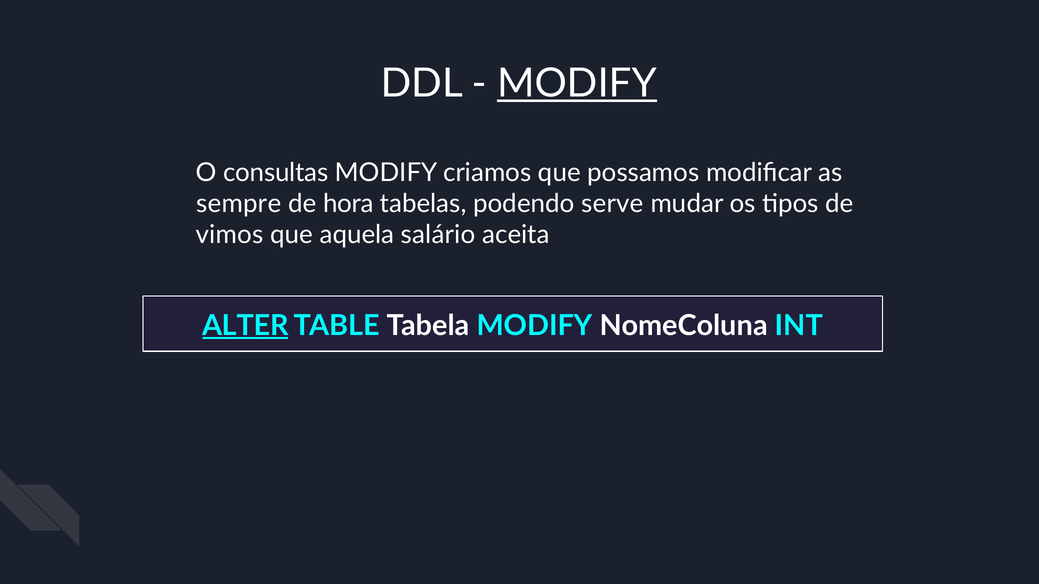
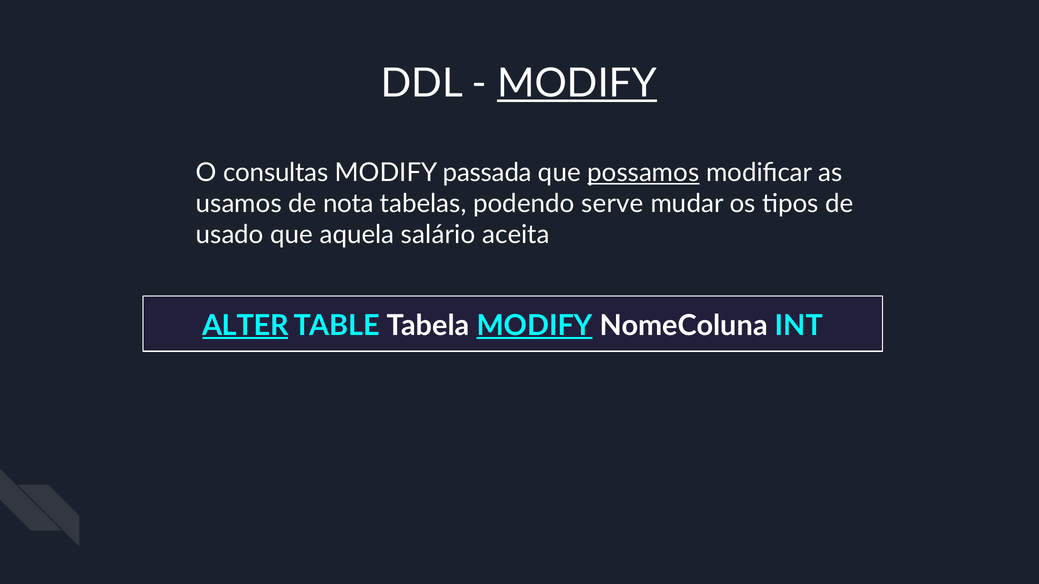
criamos: criamos -> passada
possamos underline: none -> present
sempre: sempre -> usamos
hora: hora -> nota
vimos: vimos -> usado
MODIFY at (535, 326) underline: none -> present
